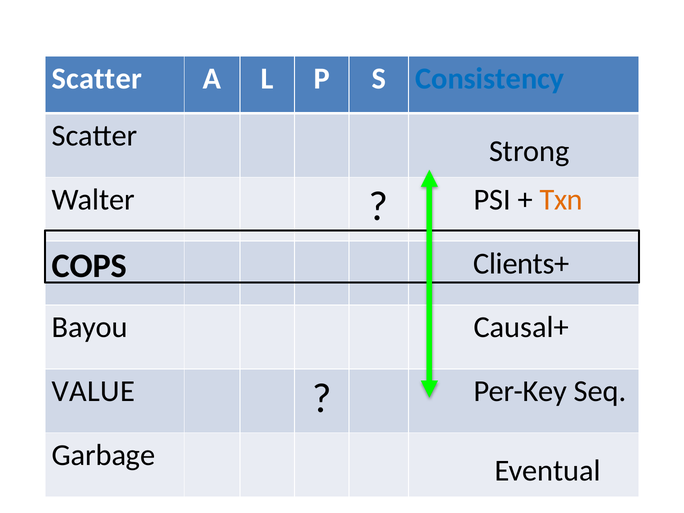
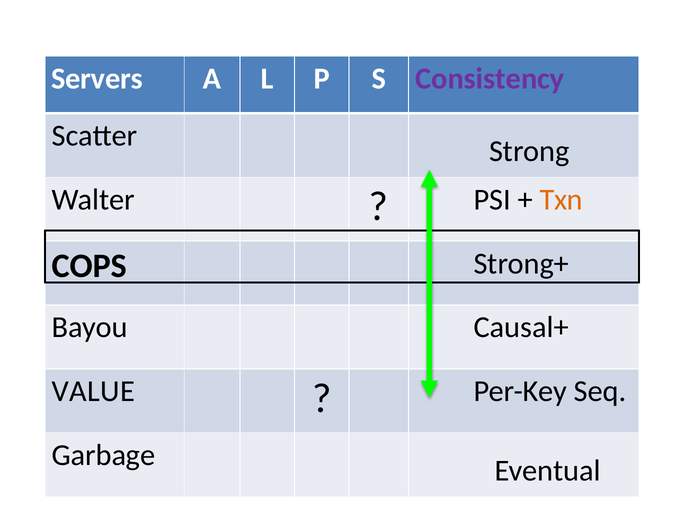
Scatter at (97, 79): Scatter -> Servers
Consistency colour: blue -> purple
Clients+: Clients+ -> Strong+
